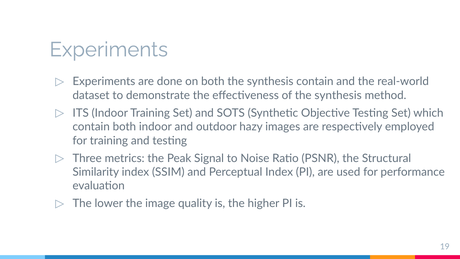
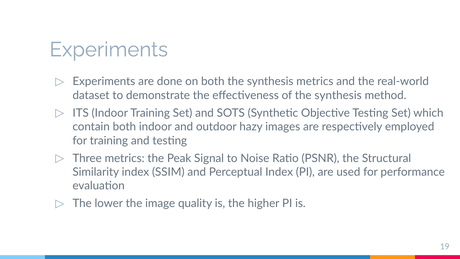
synthesis contain: contain -> metrics
